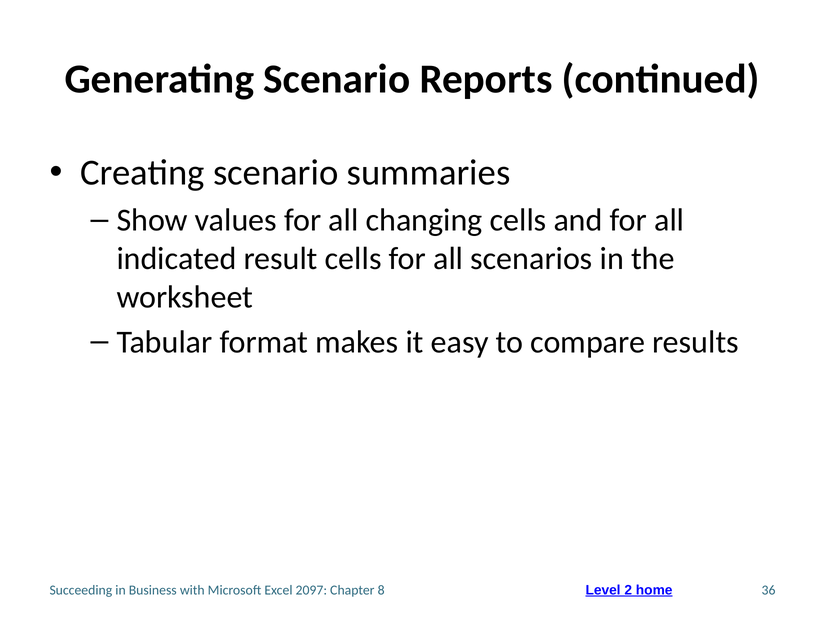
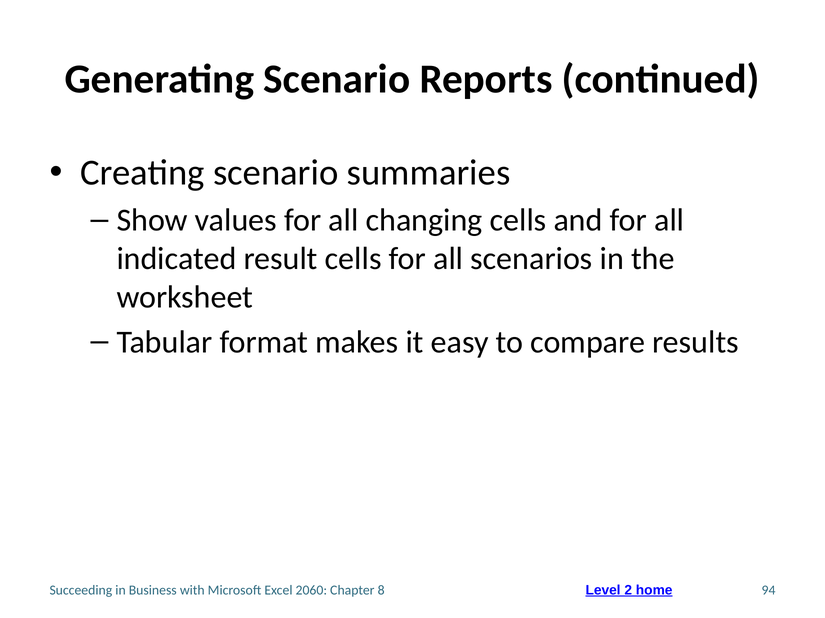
2097: 2097 -> 2060
36: 36 -> 94
